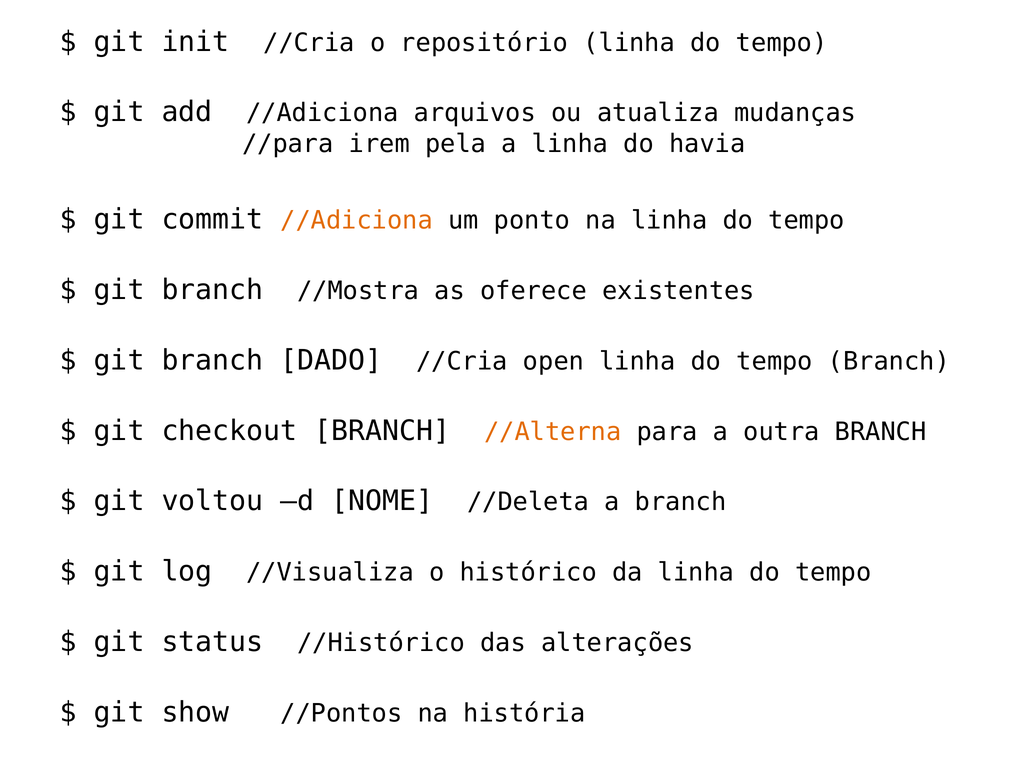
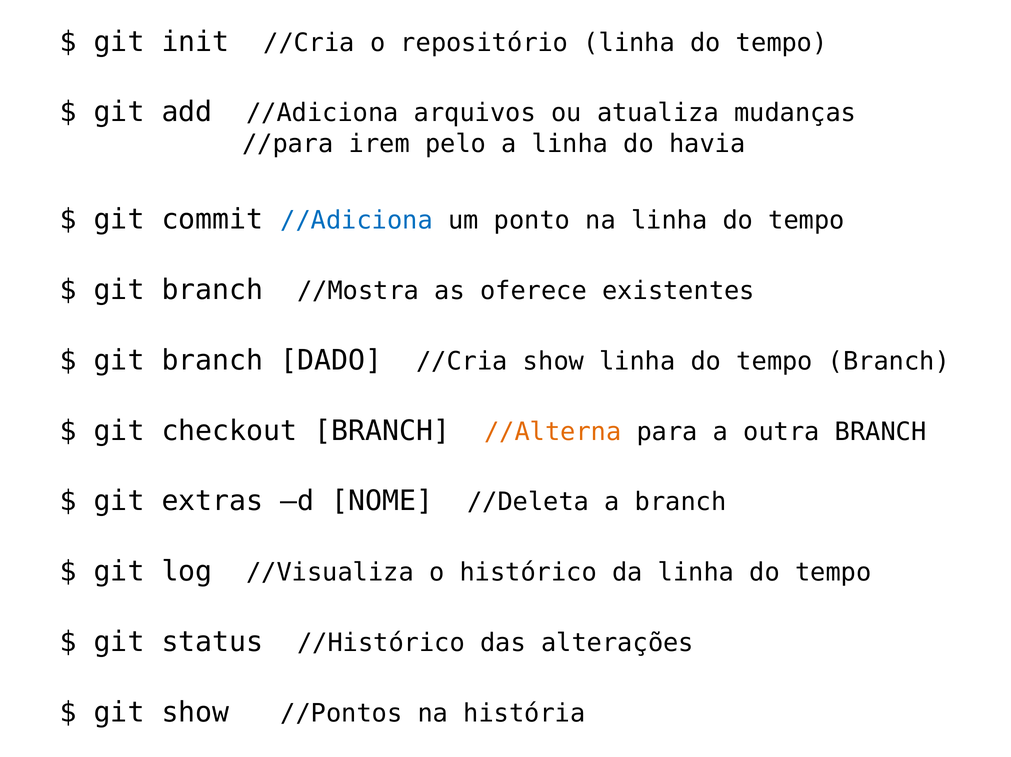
pela: pela -> pelo
//Adiciona at (357, 221) colour: orange -> blue
//Cria open: open -> show
voltou: voltou -> extras
